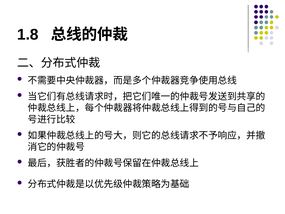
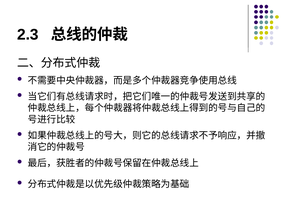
1.8: 1.8 -> 2.3
